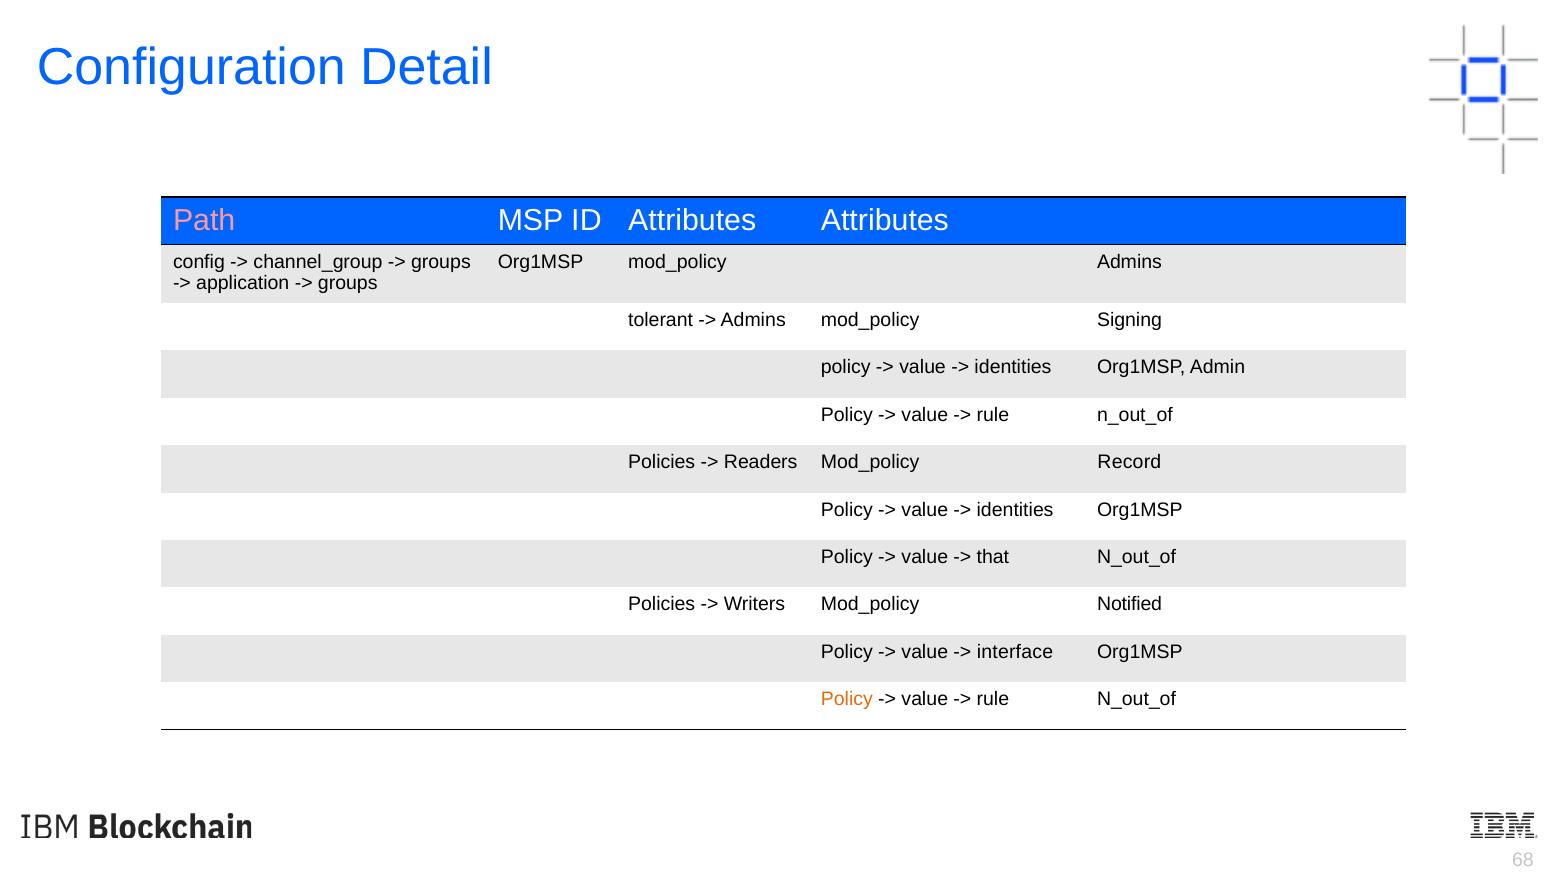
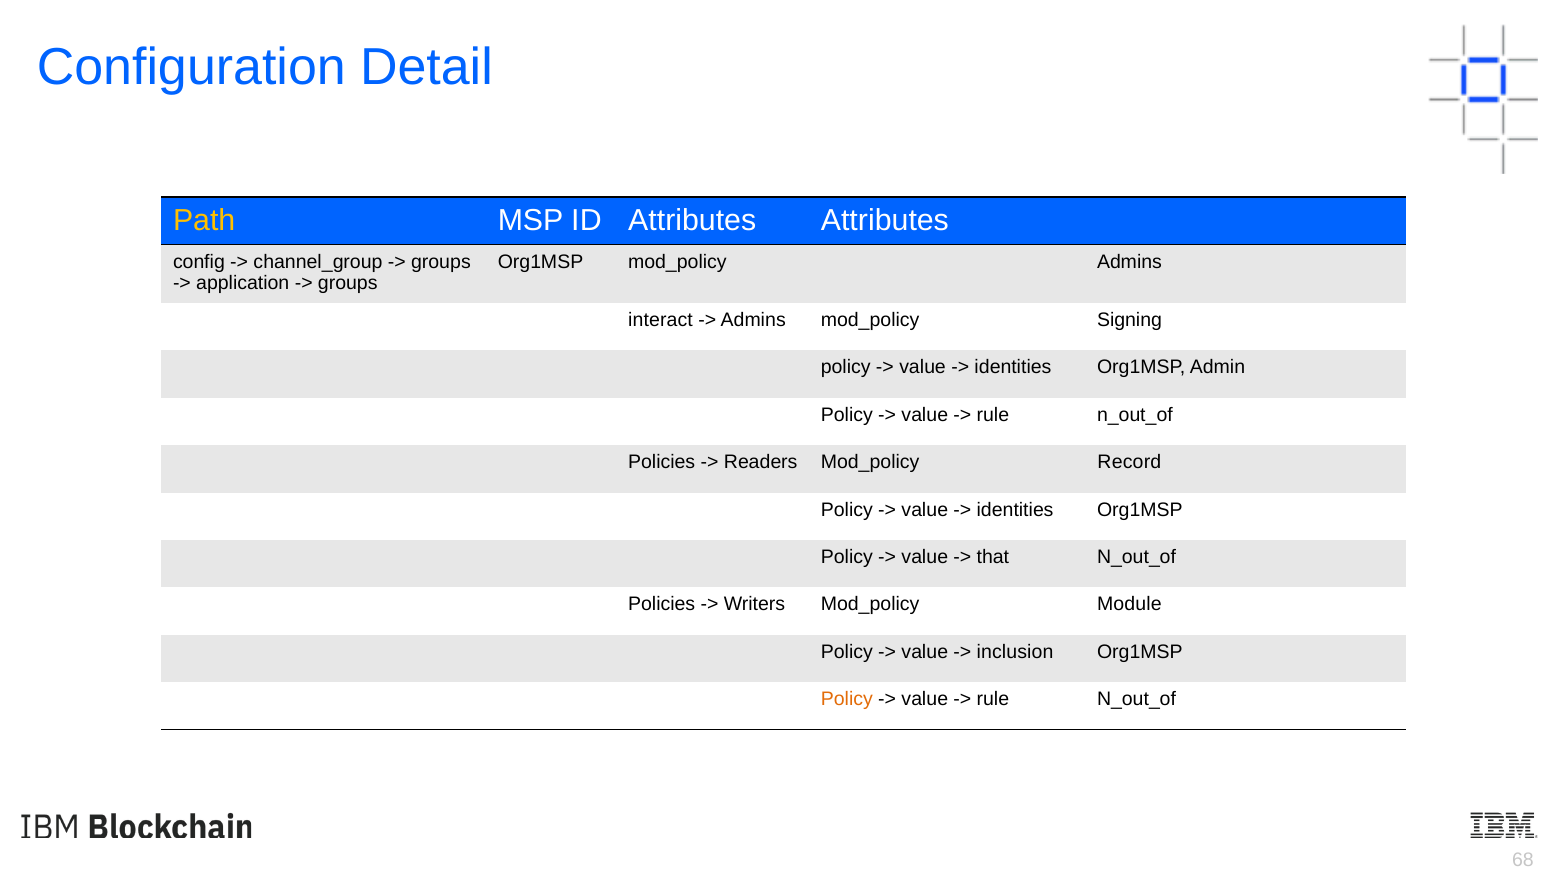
Path colour: pink -> yellow
tolerant: tolerant -> interact
Notified: Notified -> Module
interface: interface -> inclusion
